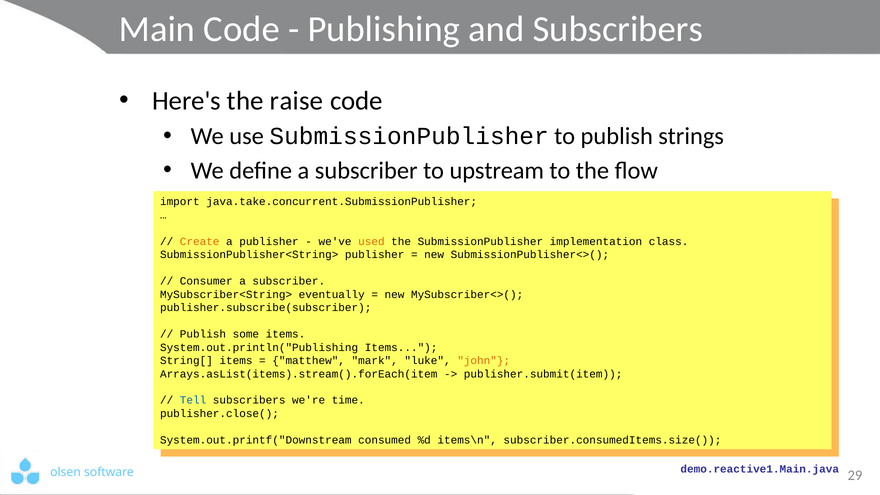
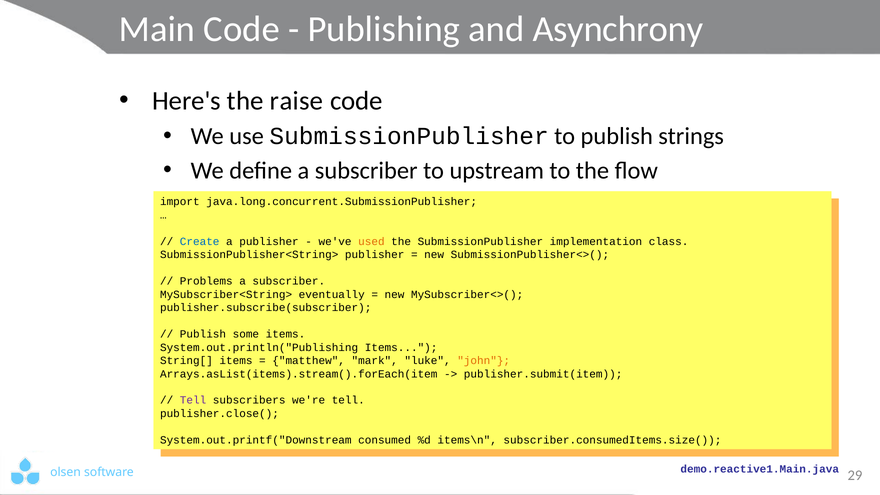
Subscribers at (618, 29): Subscribers -> Asynchrony
java.take.concurrent.SubmissionPublisher: java.take.concurrent.SubmissionPublisher -> java.long.concurrent.SubmissionPublisher
Create at (200, 242) colour: orange -> blue
Consumer: Consumer -> Problems
Tell at (193, 400) colour: blue -> purple
we're time: time -> tell
